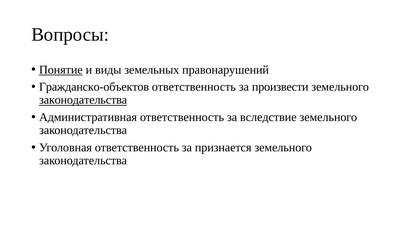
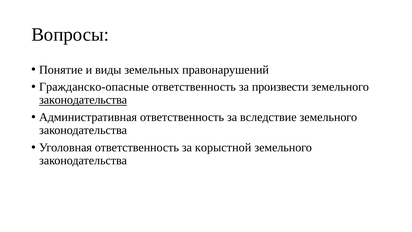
Понятие underline: present -> none
Гражданско-объектов: Гражданско-объектов -> Гражданско-опасные
признается: признается -> корыстной
